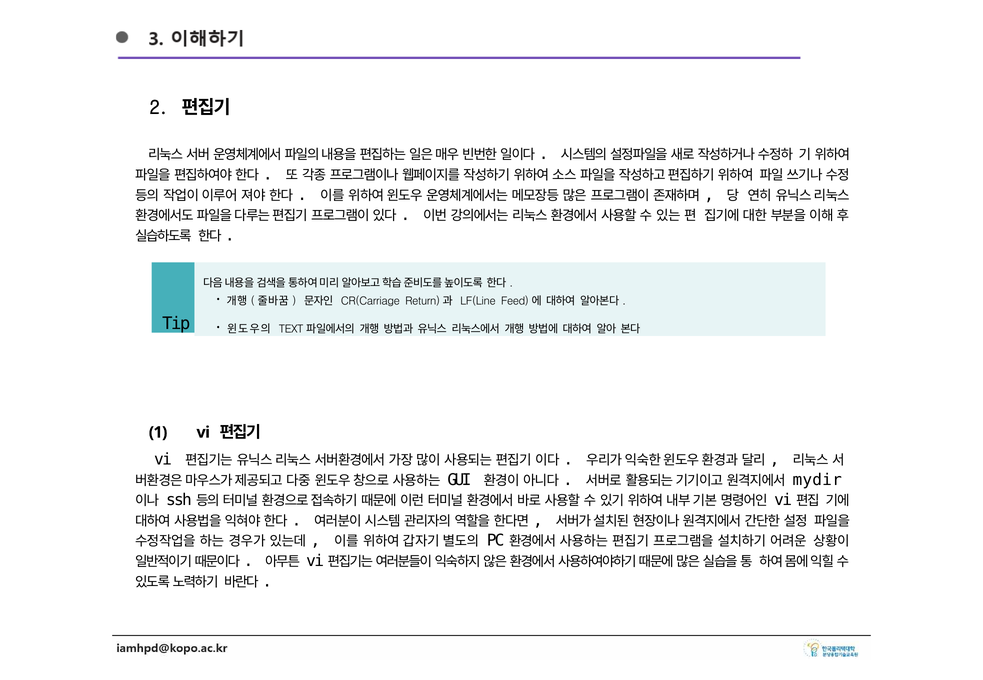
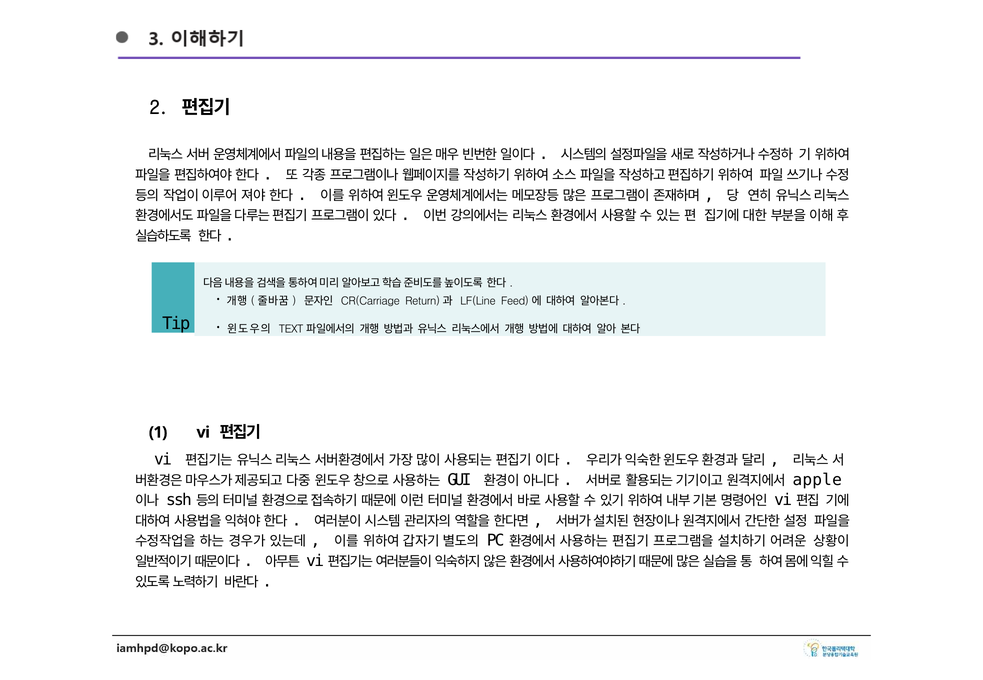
mydir: mydir -> apple
